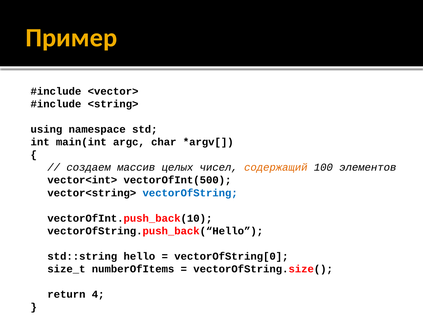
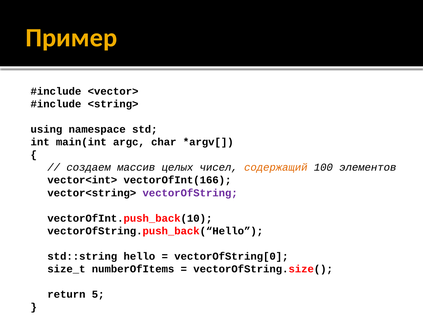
vectorOfInt(500: vectorOfInt(500 -> vectorOfInt(166
vectorOfString colour: blue -> purple
4: 4 -> 5
